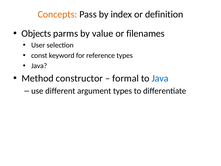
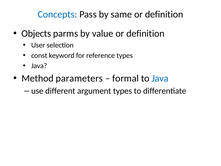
Concepts colour: orange -> blue
index: index -> same
value or filenames: filenames -> definition
constructor: constructor -> parameters
